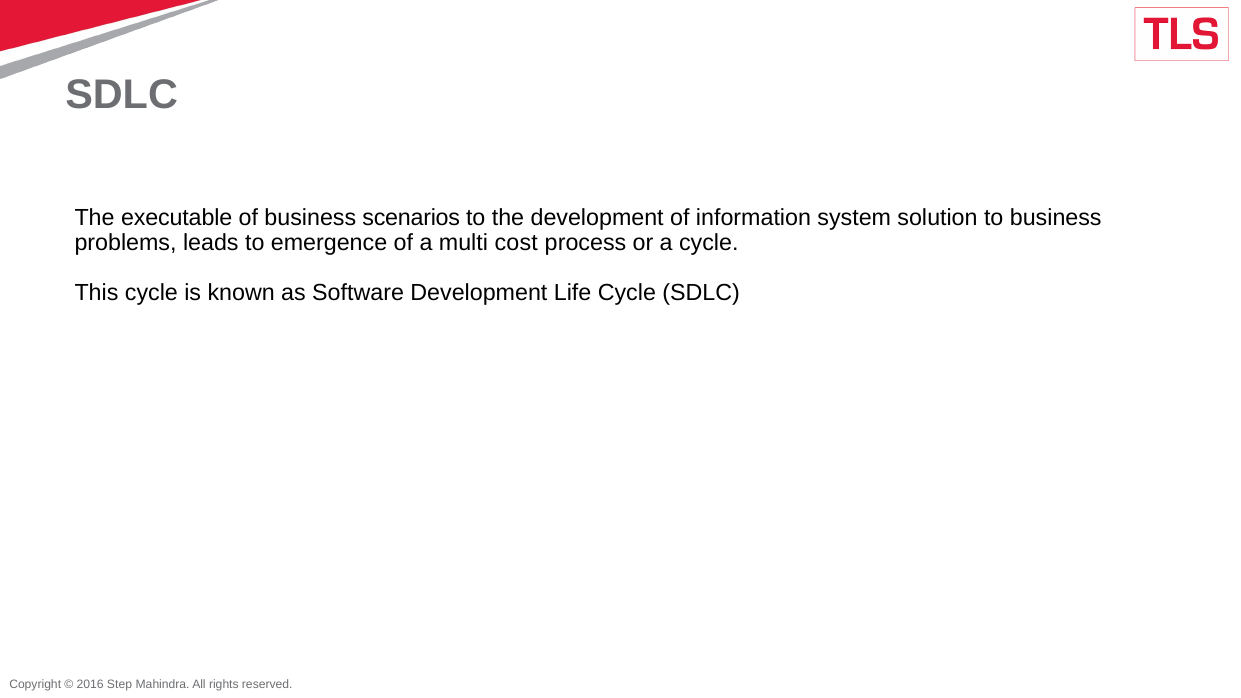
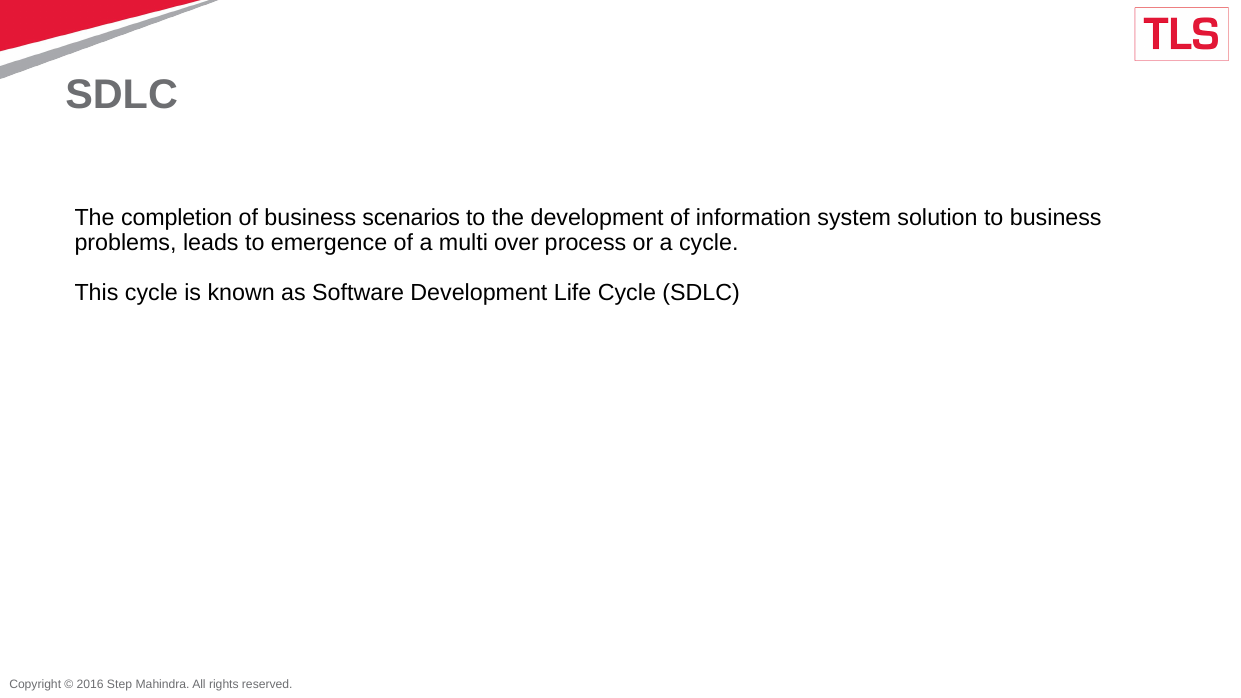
executable: executable -> completion
cost: cost -> over
